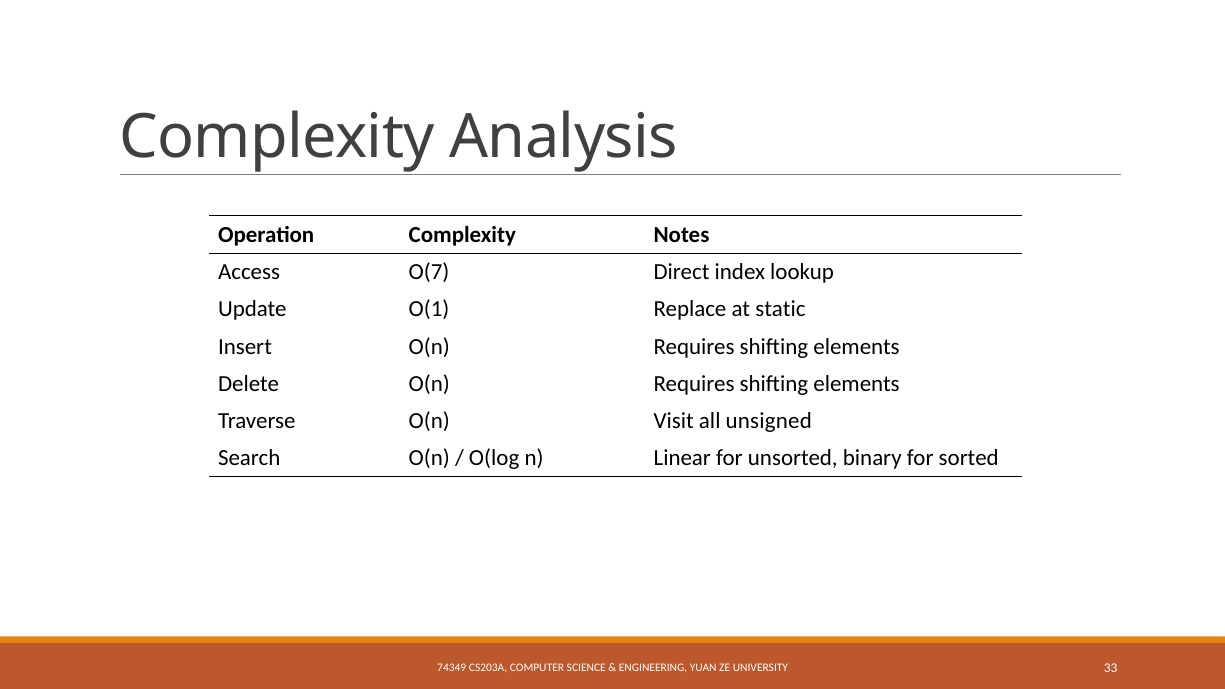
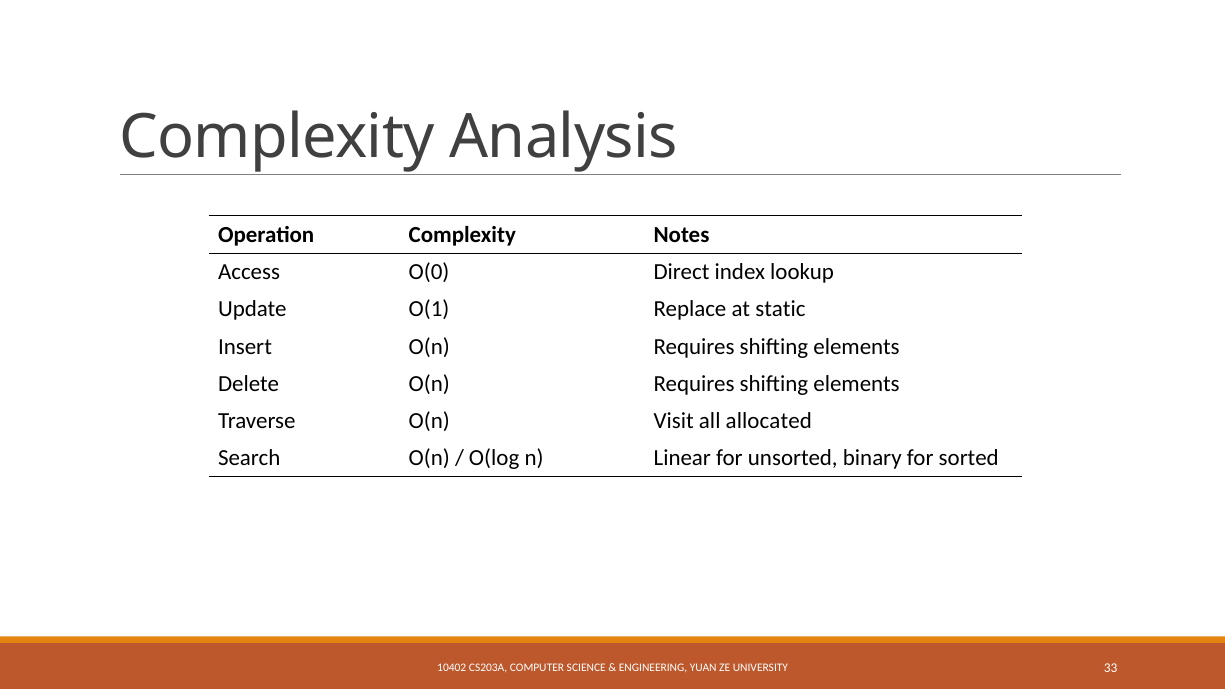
O(7: O(7 -> O(0
unsigned: unsigned -> allocated
74349: 74349 -> 10402
